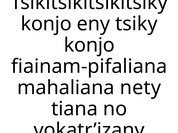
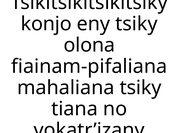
konjo at (89, 45): konjo -> olona
mahaliana nety: nety -> tsiky
